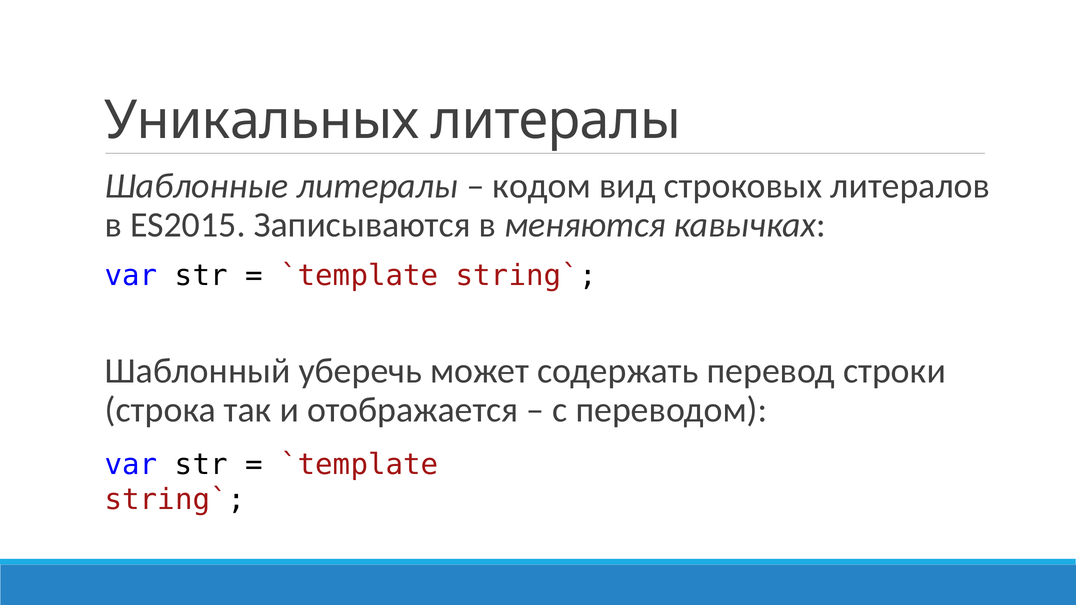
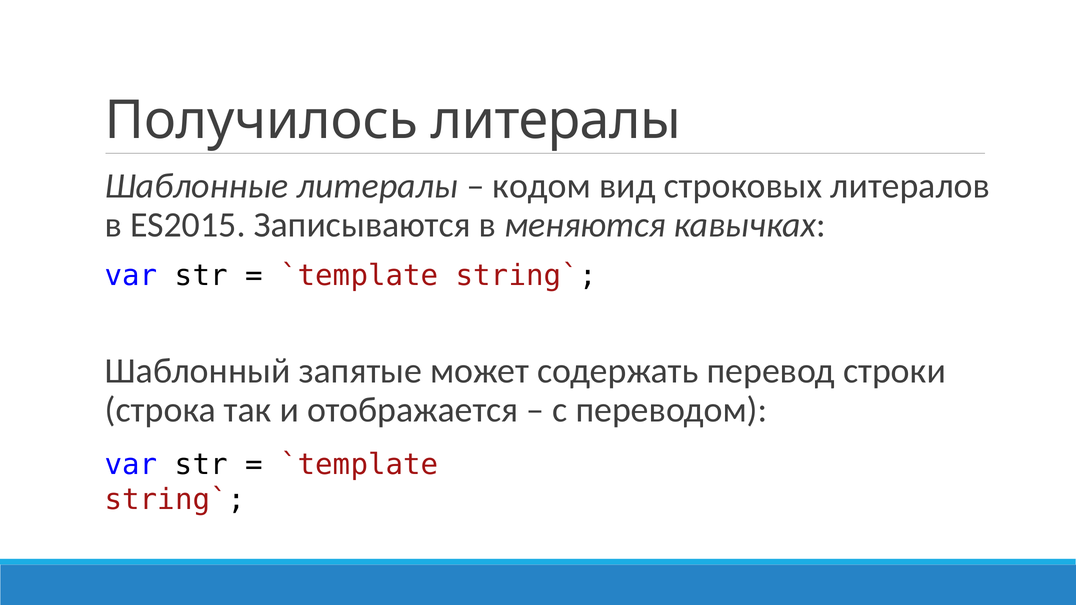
Уникальных: Уникальных -> Получилось
уберечь: уберечь -> запятые
